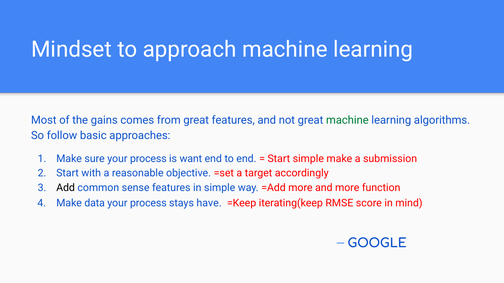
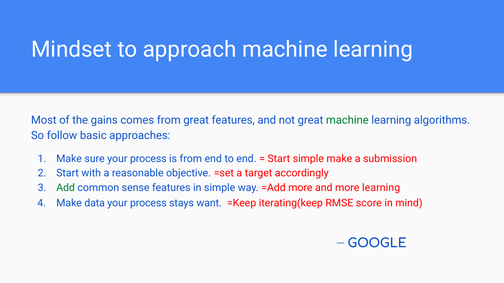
is want: want -> from
Add colour: black -> green
more function: function -> learning
have: have -> want
